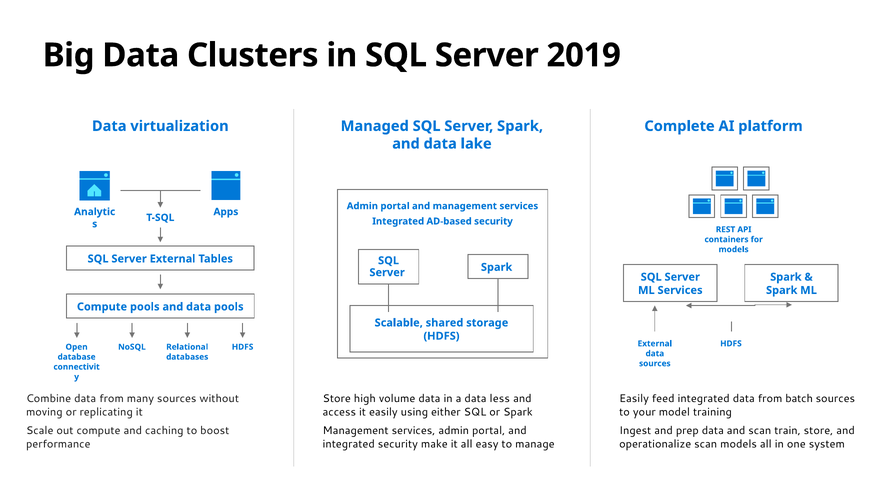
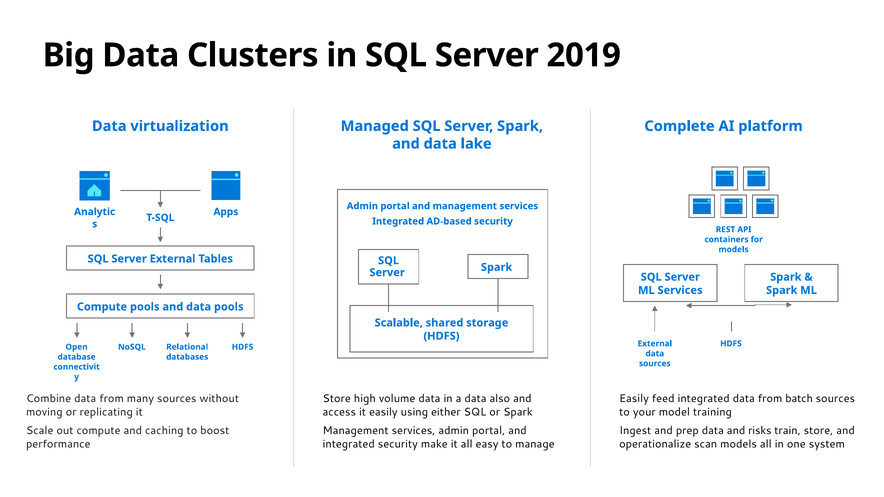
less: less -> also
and scan: scan -> risks
